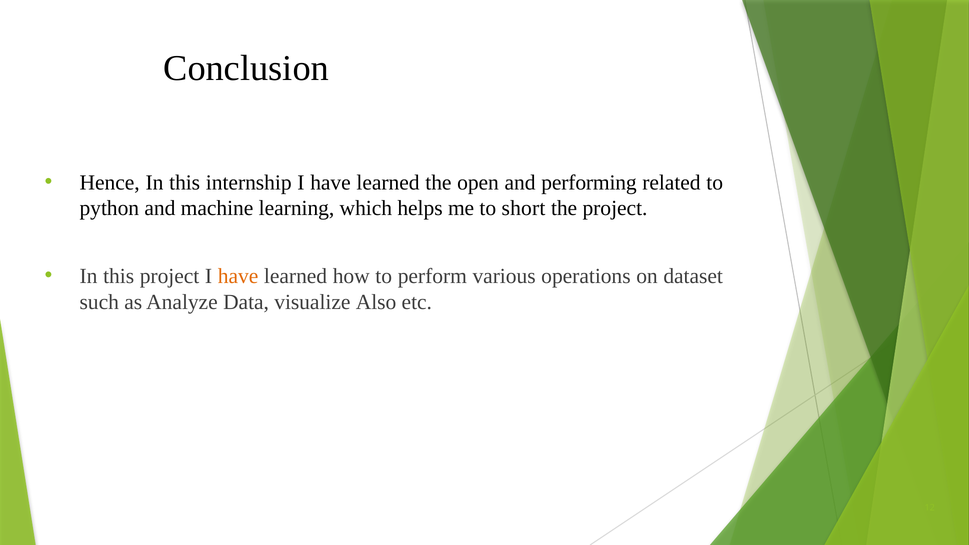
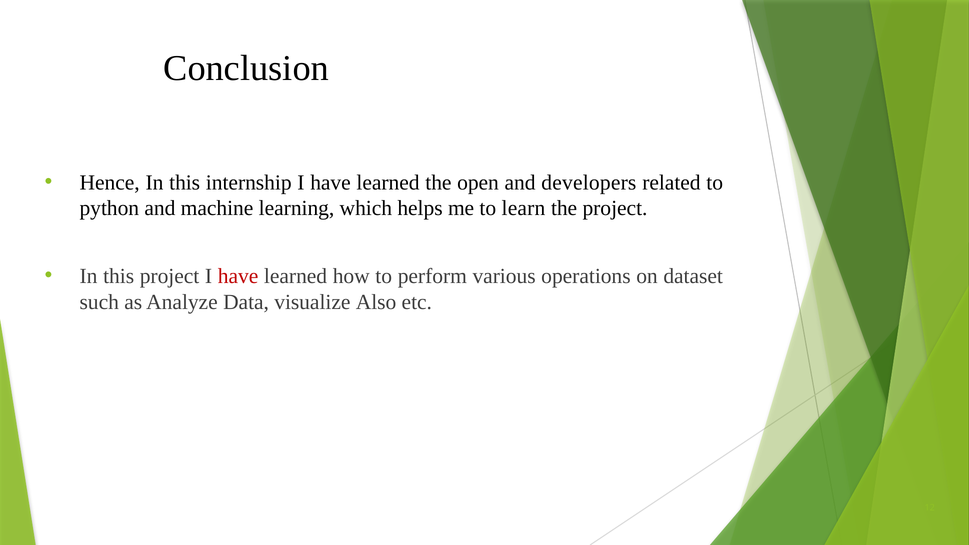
performing: performing -> developers
short: short -> learn
have at (238, 276) colour: orange -> red
